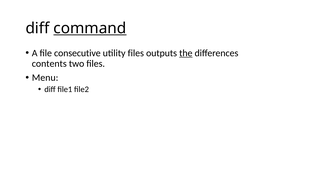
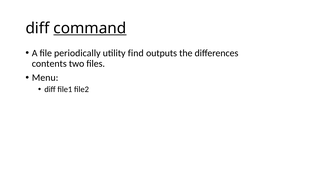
consecutive: consecutive -> periodically
utility files: files -> find
the underline: present -> none
